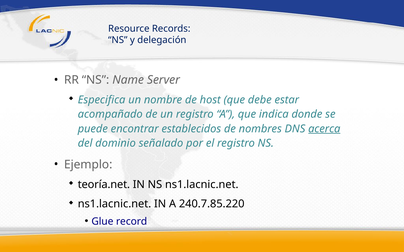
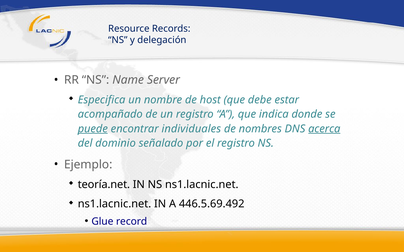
puede underline: none -> present
establecidos: establecidos -> individuales
240.7.85.220: 240.7.85.220 -> 446.5.69.492
